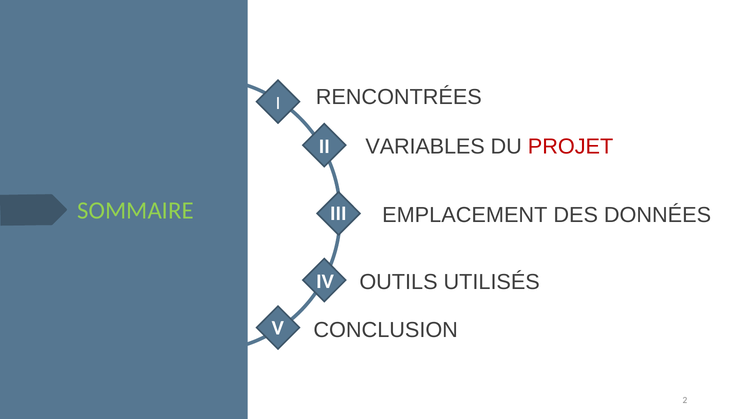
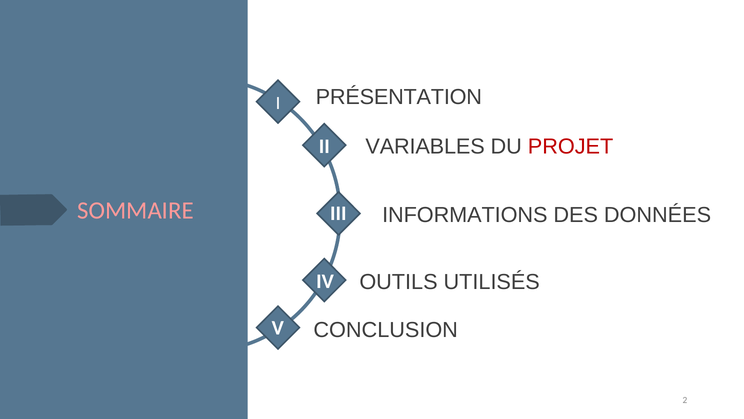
RENCONTRÉES: RENCONTRÉES -> PRÉSENTATION
SOMMAIRE colour: light green -> pink
EMPLACEMENT: EMPLACEMENT -> INFORMATIONS
